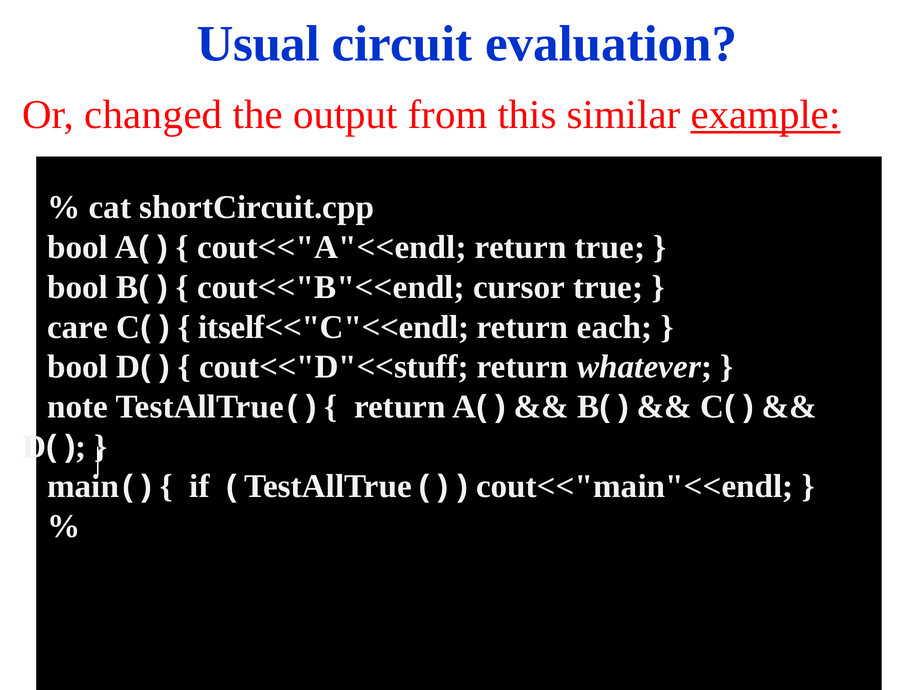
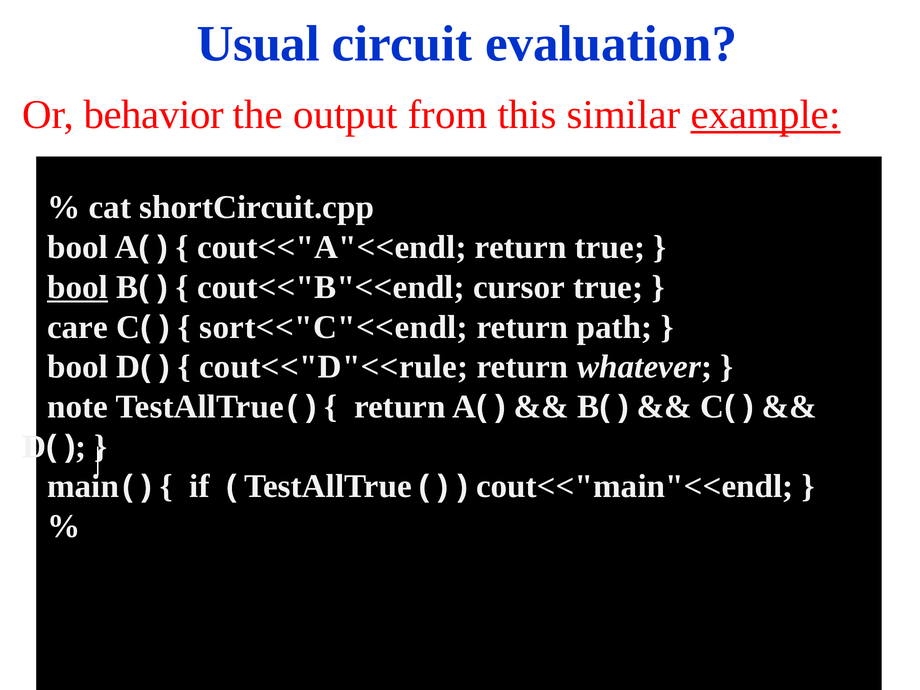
changed: changed -> behavior
bool at (78, 287) underline: none -> present
itself<<"C"<<endl: itself<<"C"<<endl -> sort<<"C"<<endl
each: each -> path
cout<<"D"<<stuff: cout<<"D"<<stuff -> cout<<"D"<<rule
